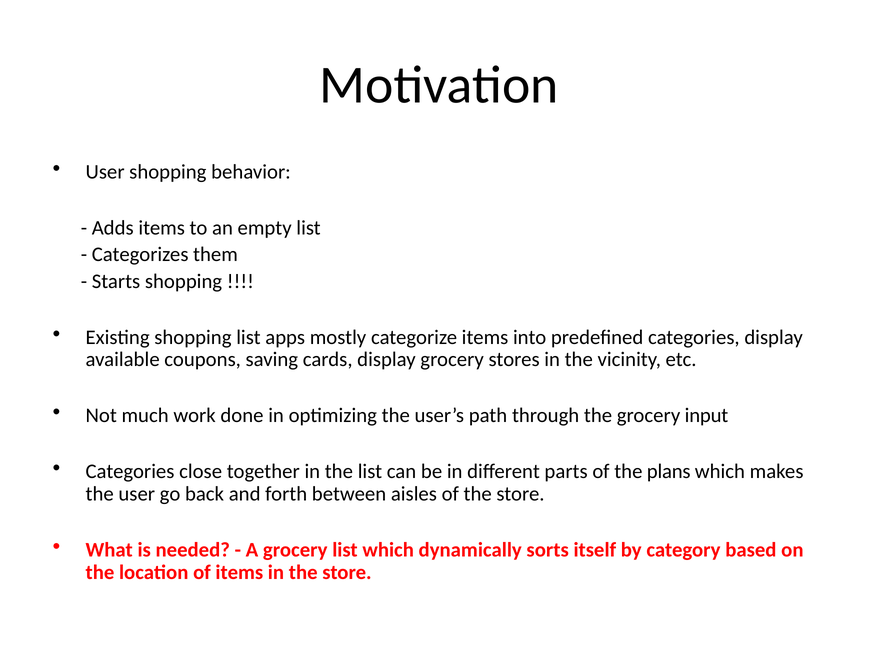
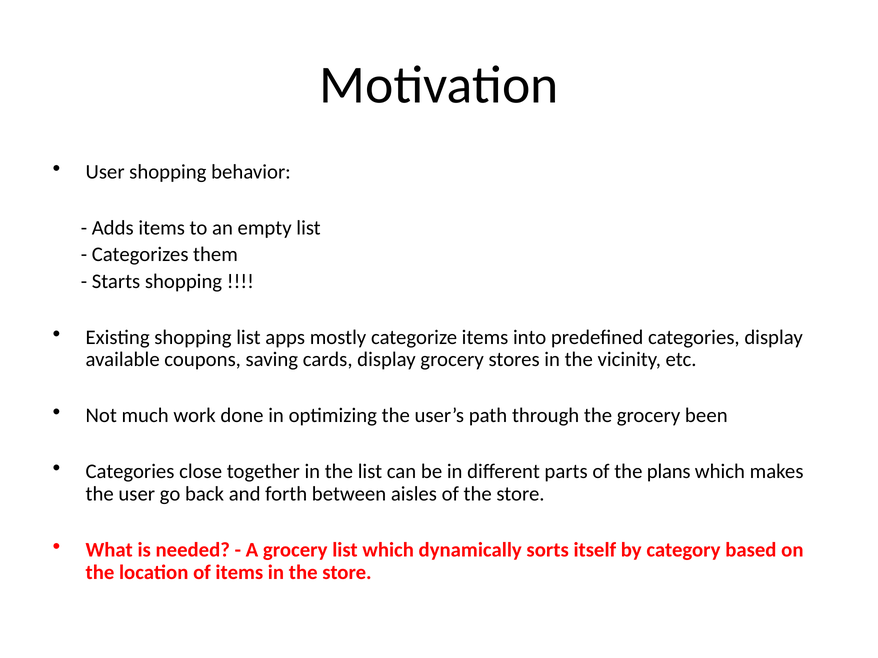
input: input -> been
